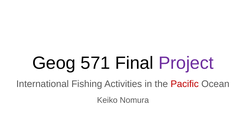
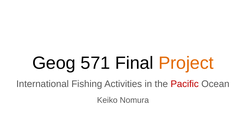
Project colour: purple -> orange
